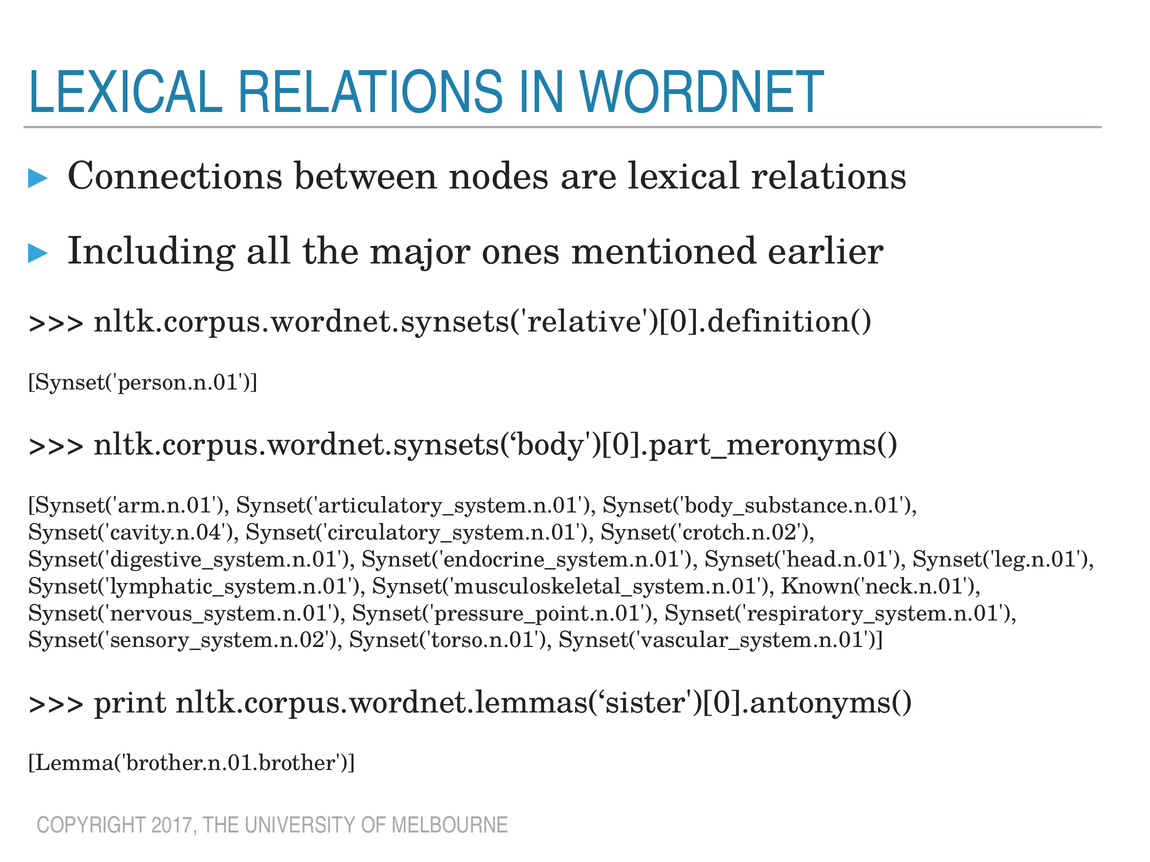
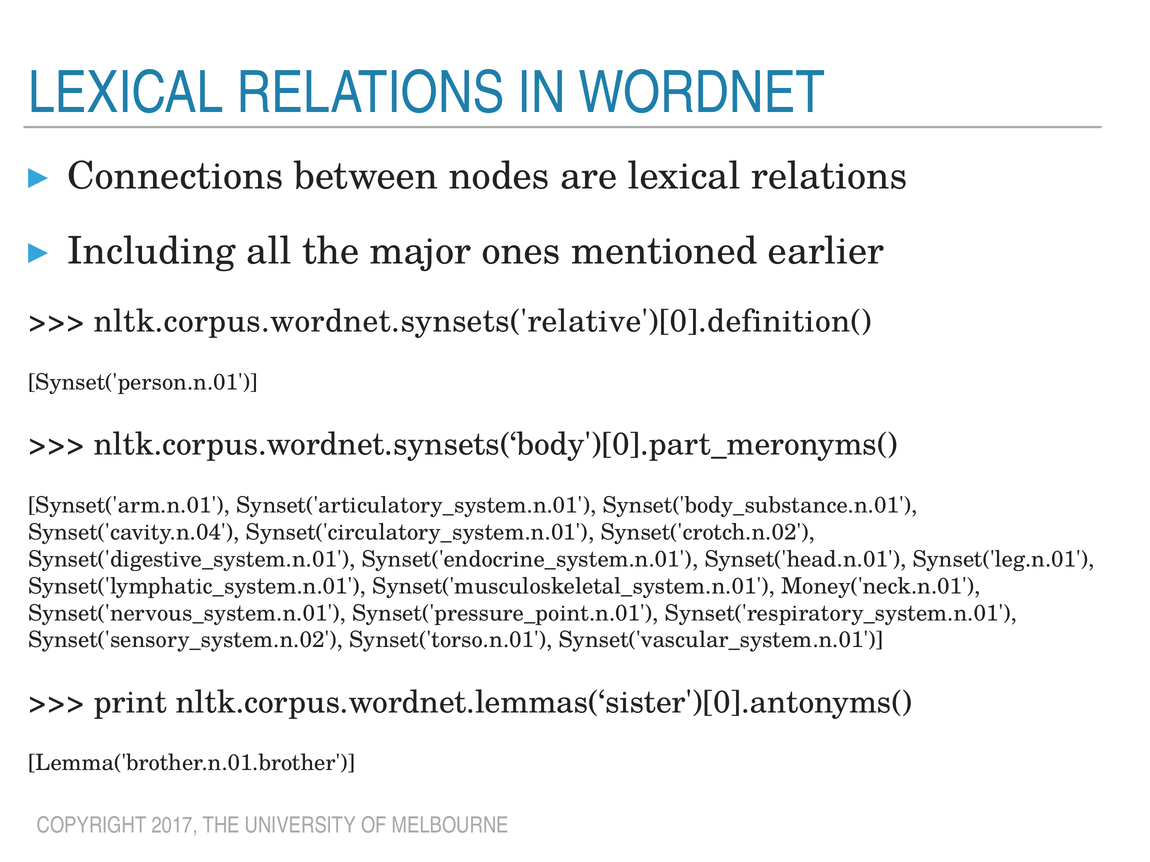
Known('neck.n.01: Known('neck.n.01 -> Money('neck.n.01
